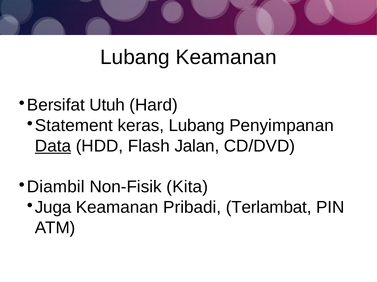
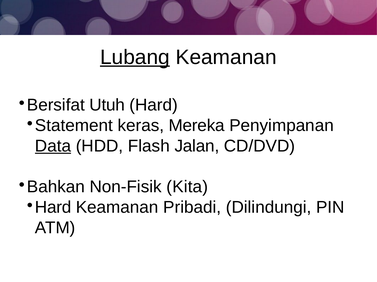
Lubang at (135, 57) underline: none -> present
keras Lubang: Lubang -> Mereka
Diambil: Diambil -> Bahkan
Juga at (53, 208): Juga -> Hard
Terlambat: Terlambat -> Dilindungi
